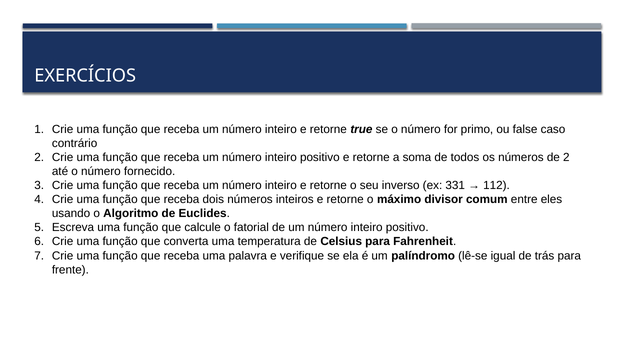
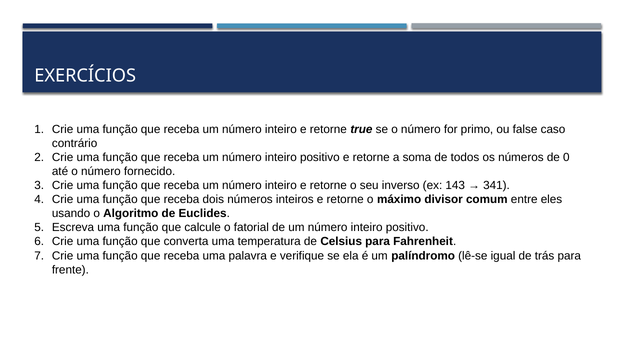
de 2: 2 -> 0
331: 331 -> 143
112: 112 -> 341
